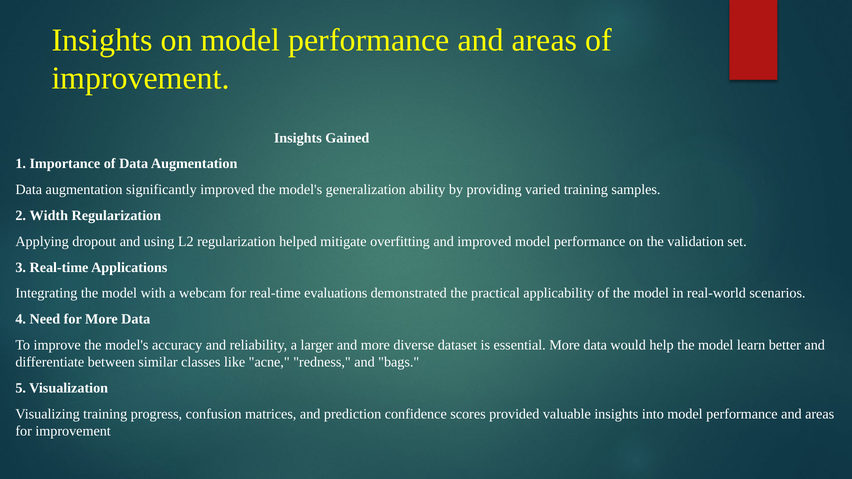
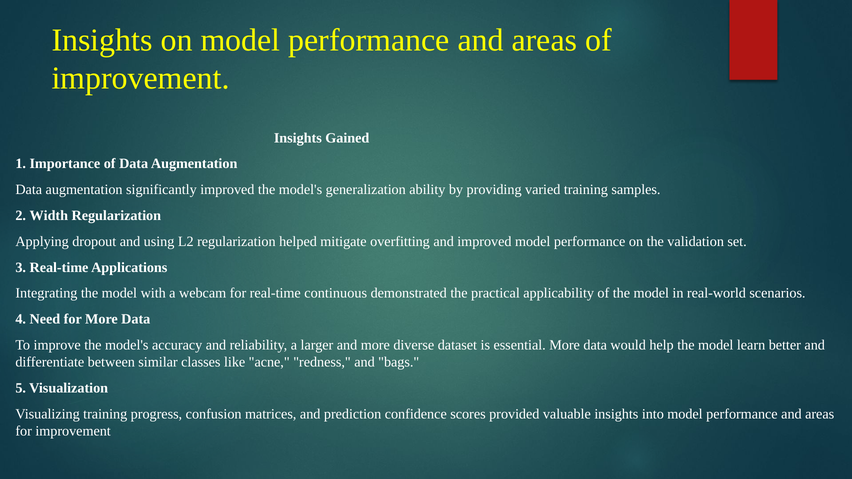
evaluations: evaluations -> continuous
